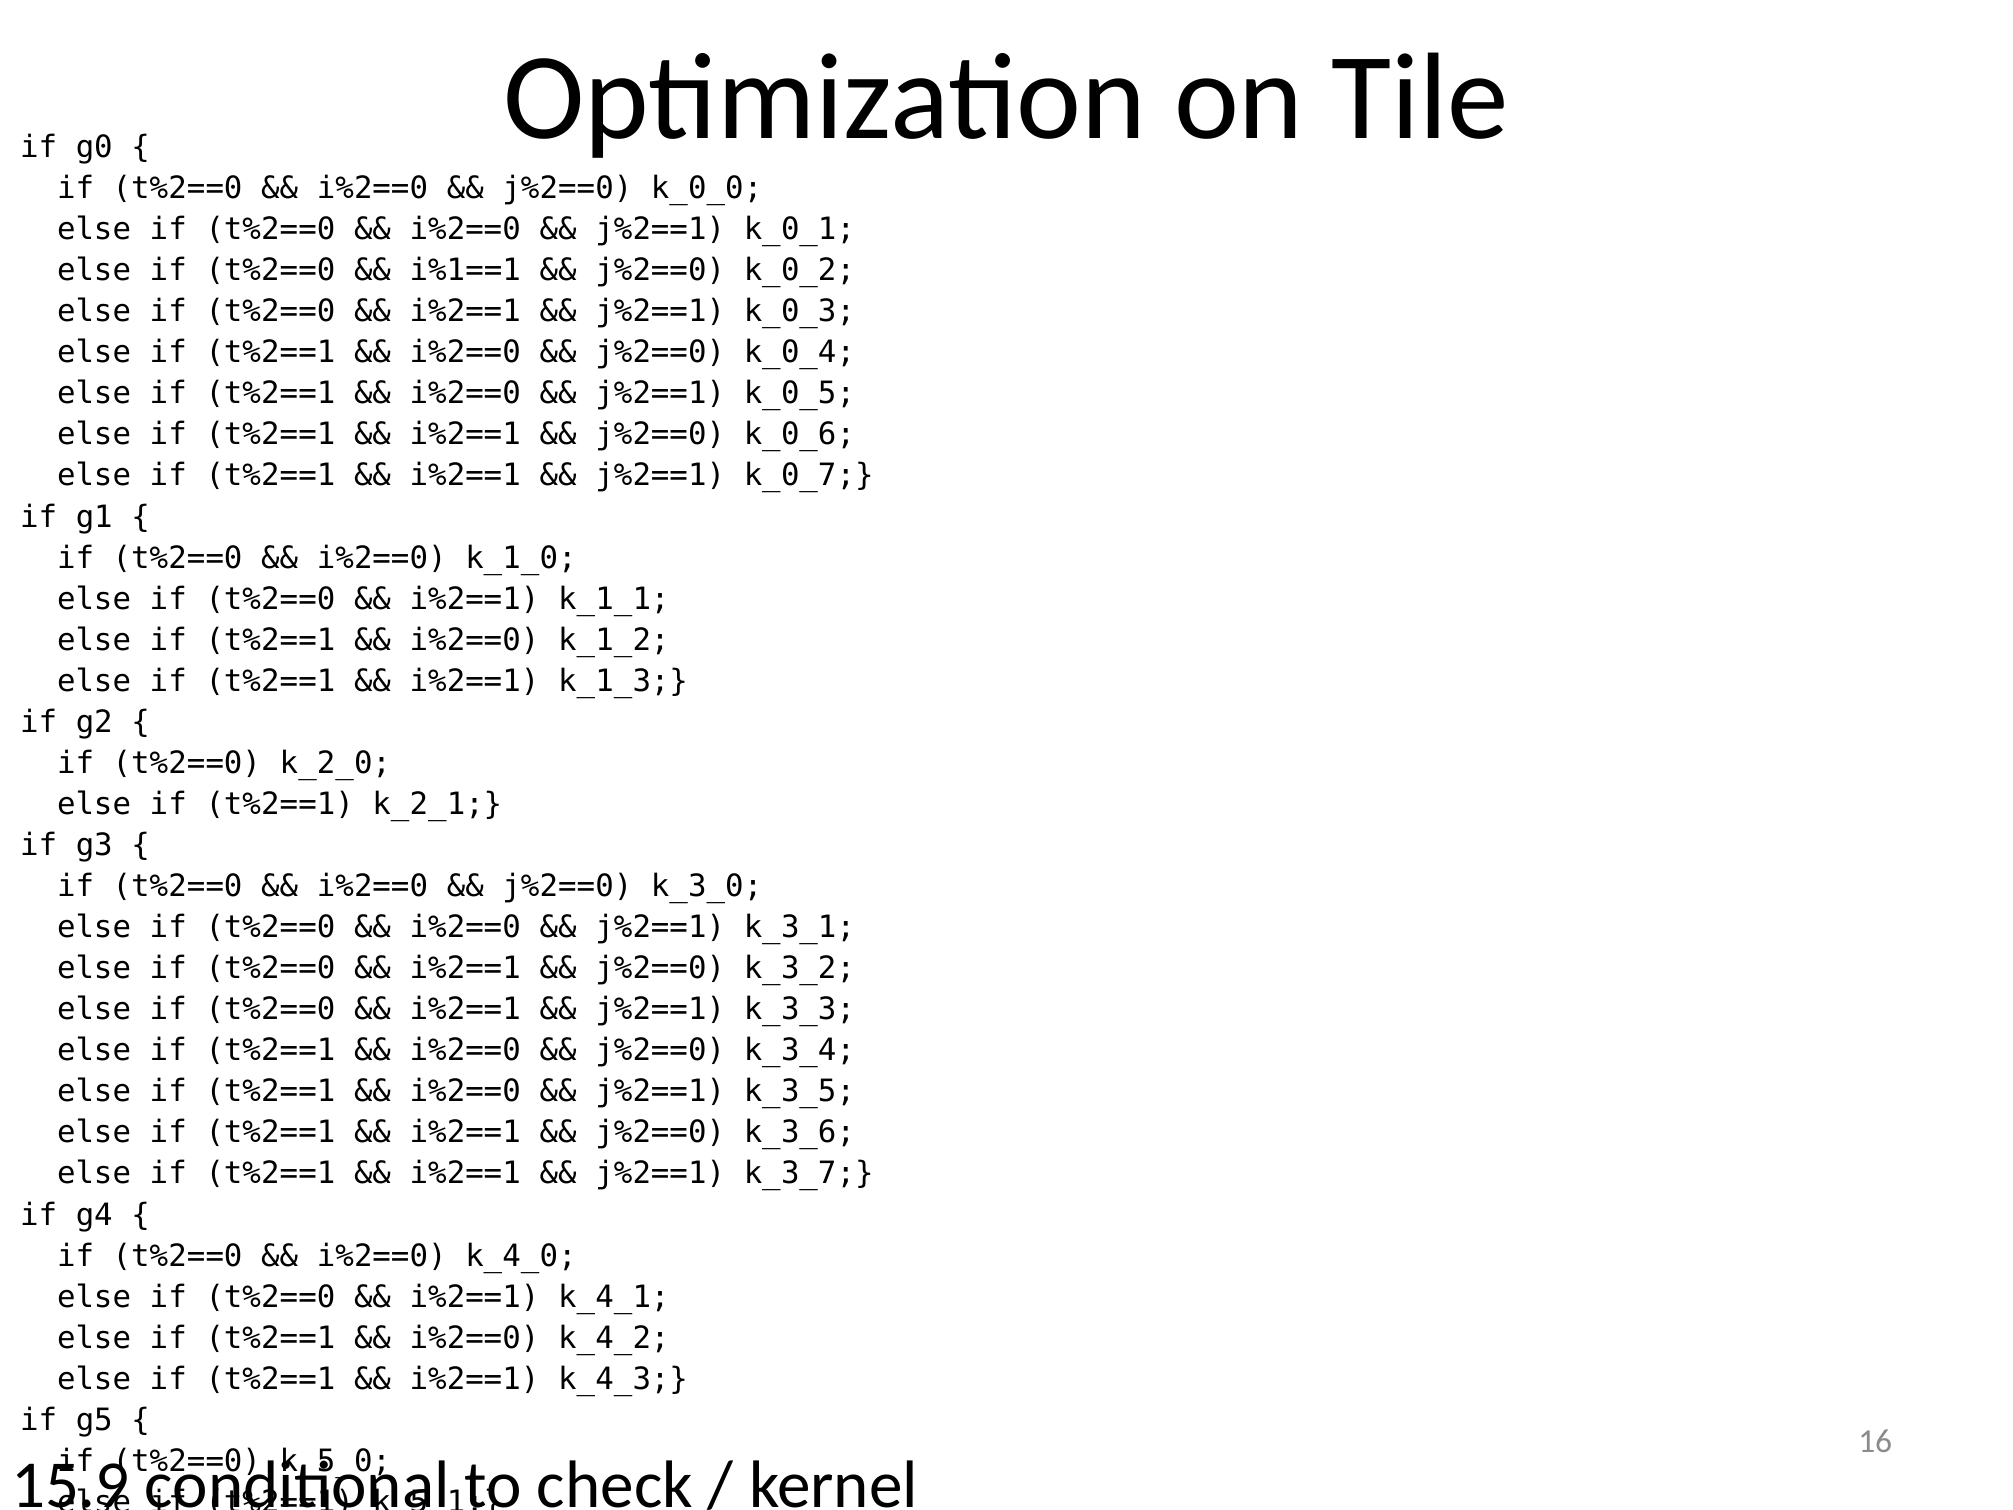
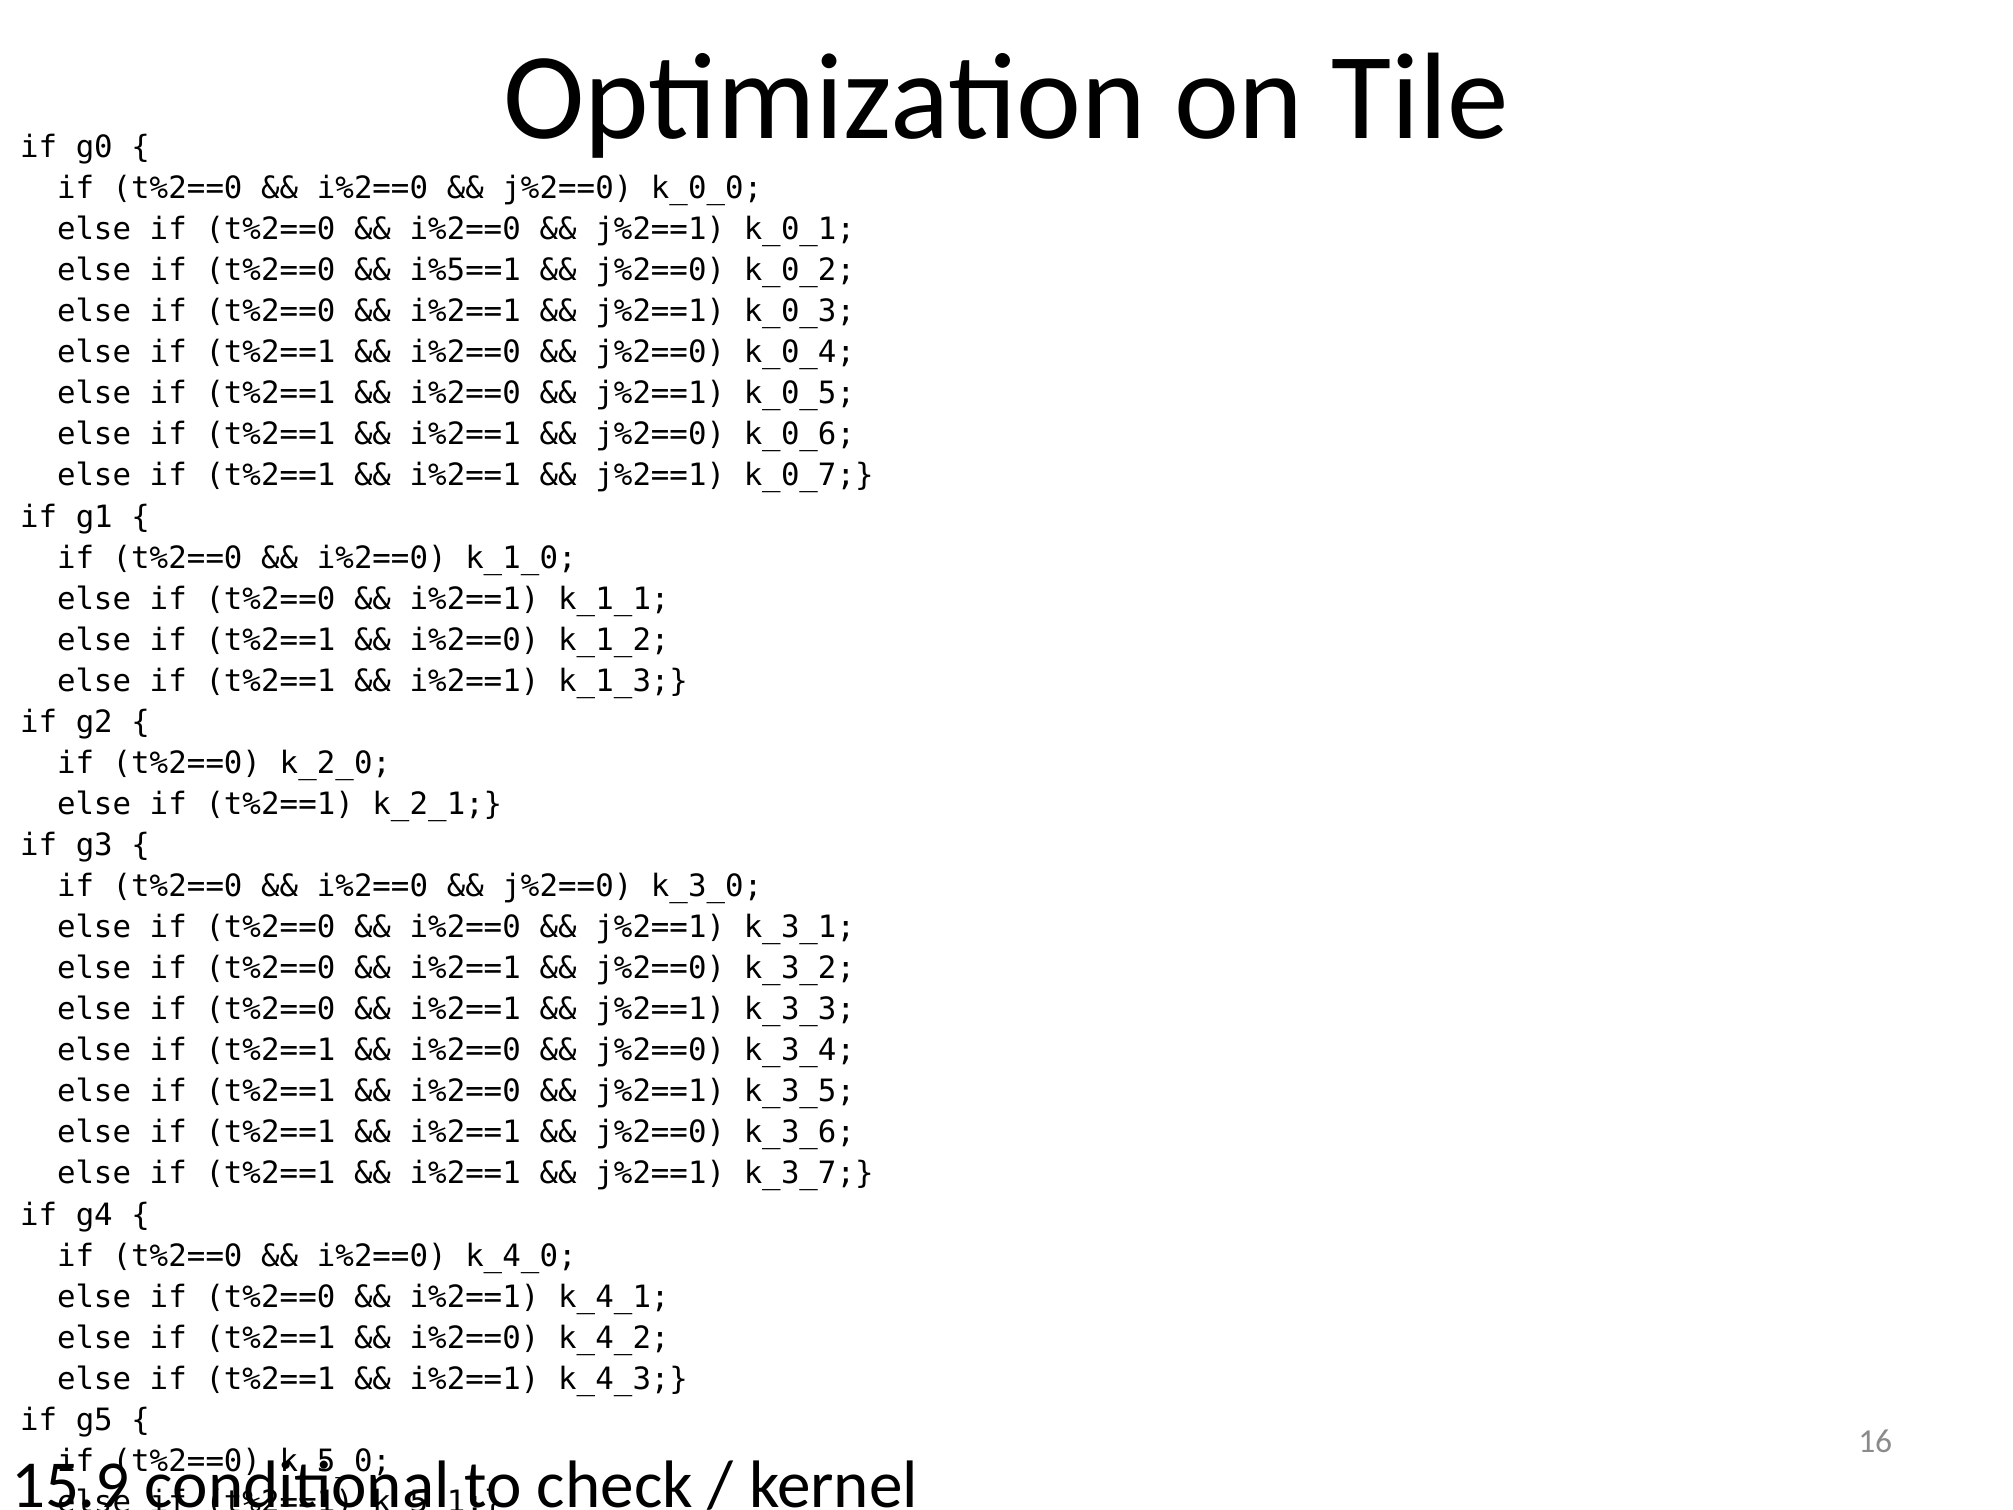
i%1==1: i%1==1 -> i%5==1
